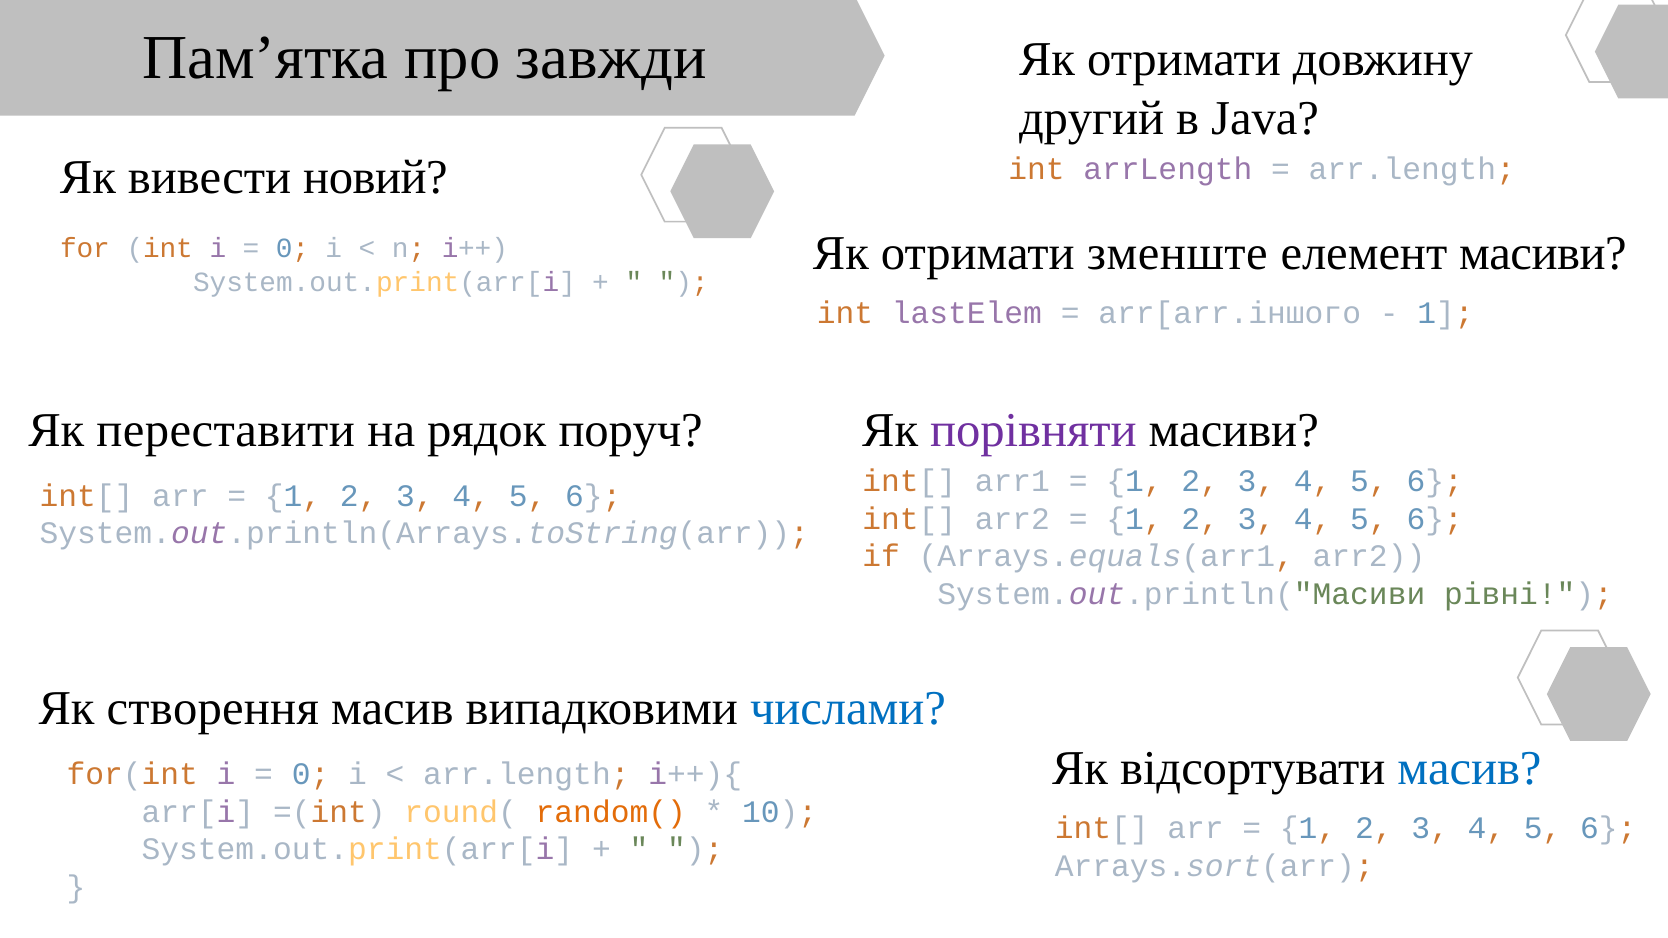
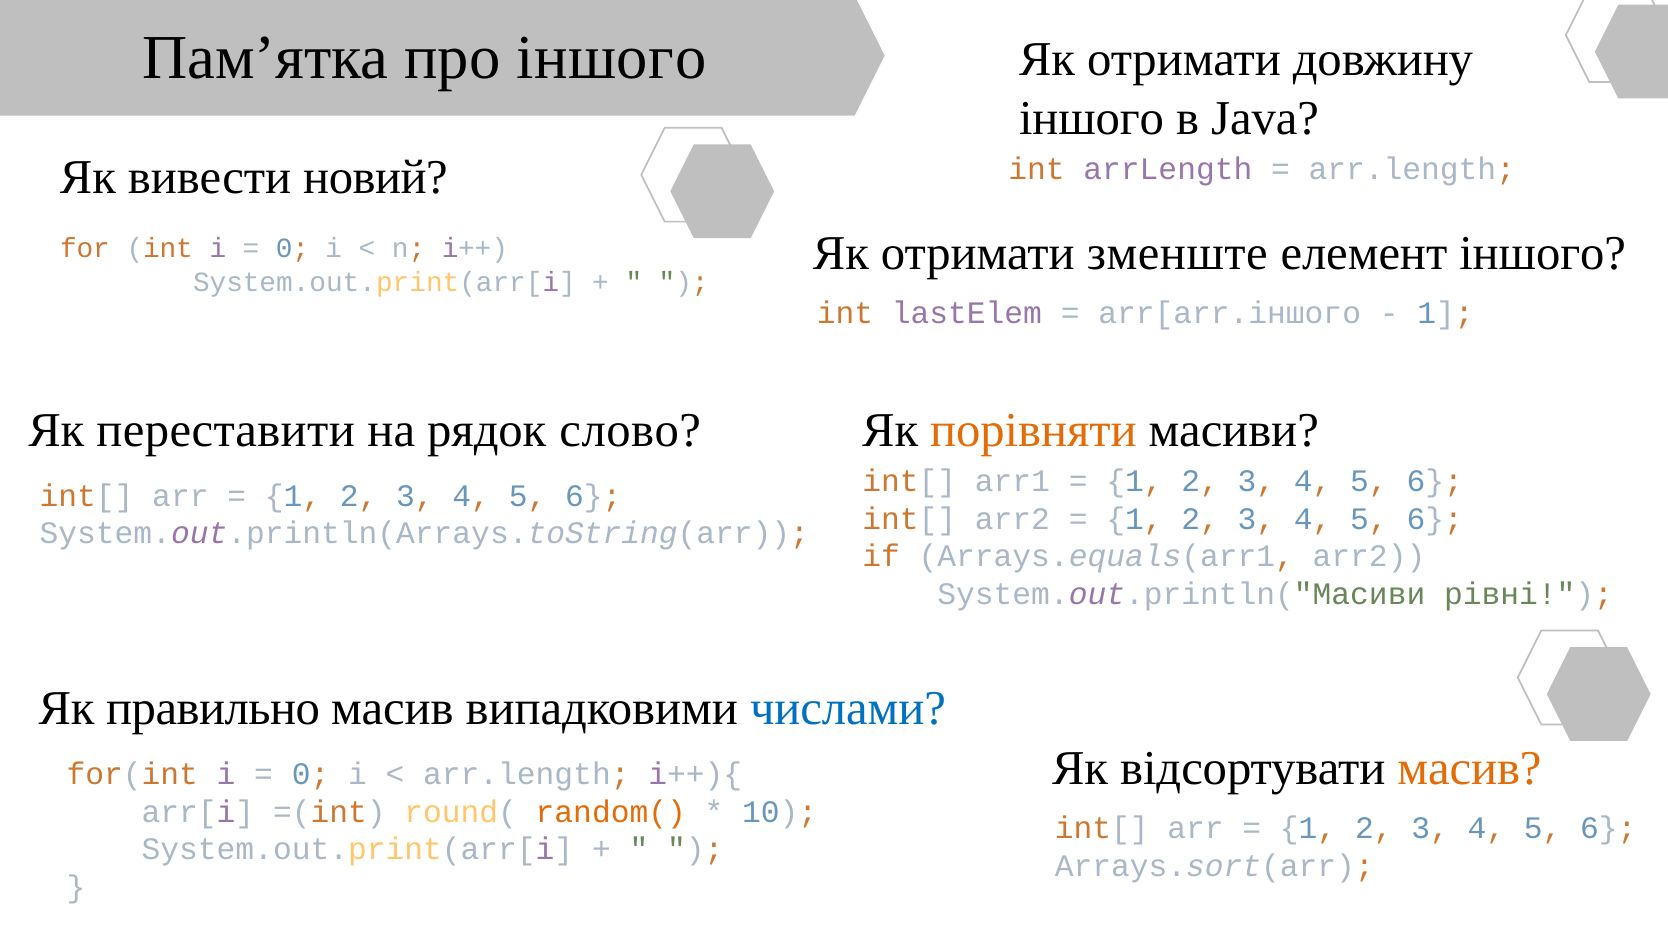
про завжди: завжди -> іншого
другий at (1092, 118): другий -> іншого
елемент масиви: масиви -> іншого
порівняти colour: purple -> orange
поруч: поруч -> слово
створення: створення -> правильно
масив at (1469, 768) colour: blue -> orange
